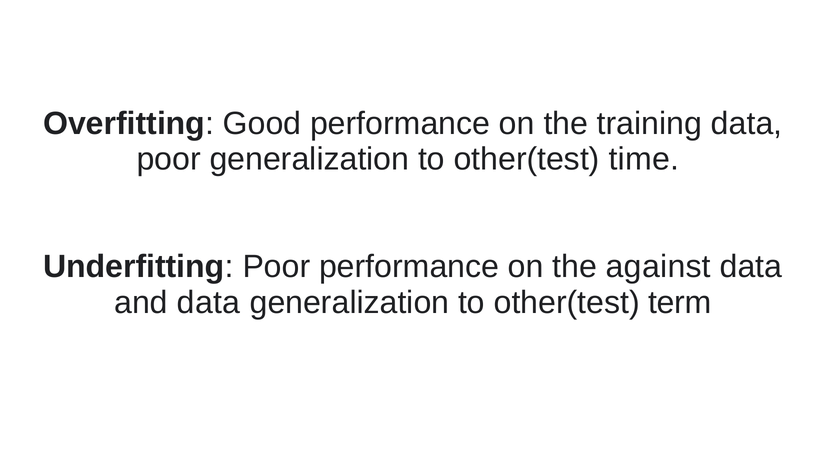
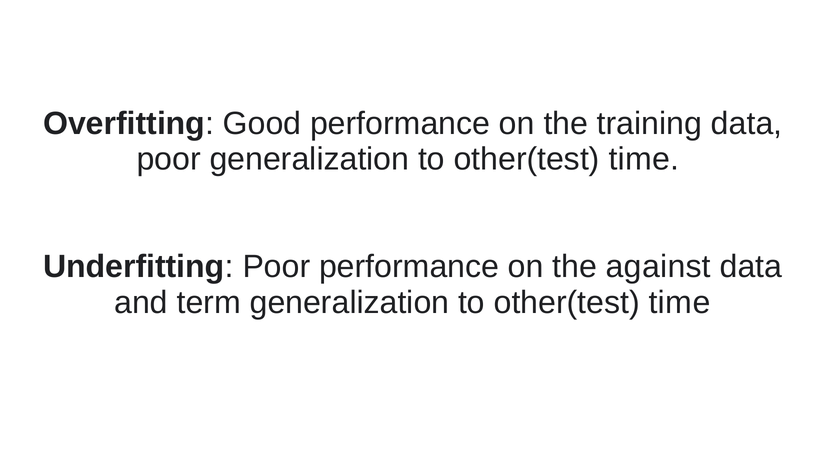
and data: data -> term
term at (680, 302): term -> time
